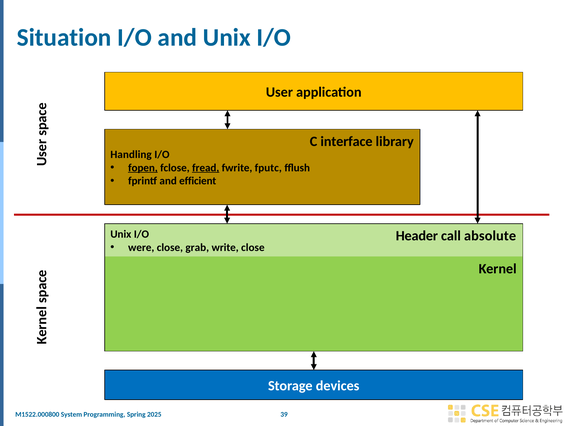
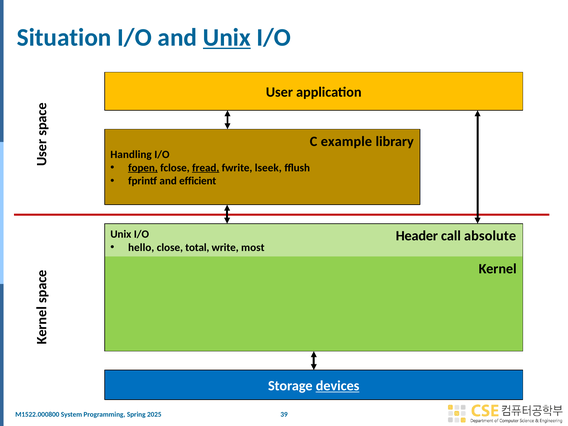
Unix at (227, 37) underline: none -> present
interface: interface -> example
fputc: fputc -> lseek
were: were -> hello
grab: grab -> total
write close: close -> most
devices underline: none -> present
